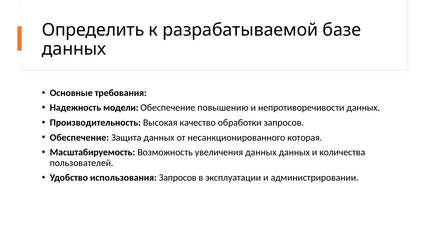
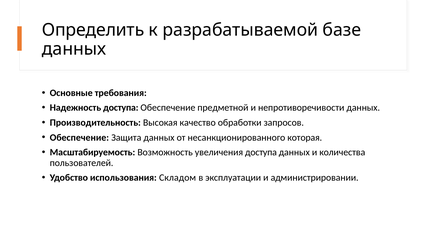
Надежность модели: модели -> доступа
повышению: повышению -> предметной
увеличения данных: данных -> доступа
использования Запросов: Запросов -> Складом
